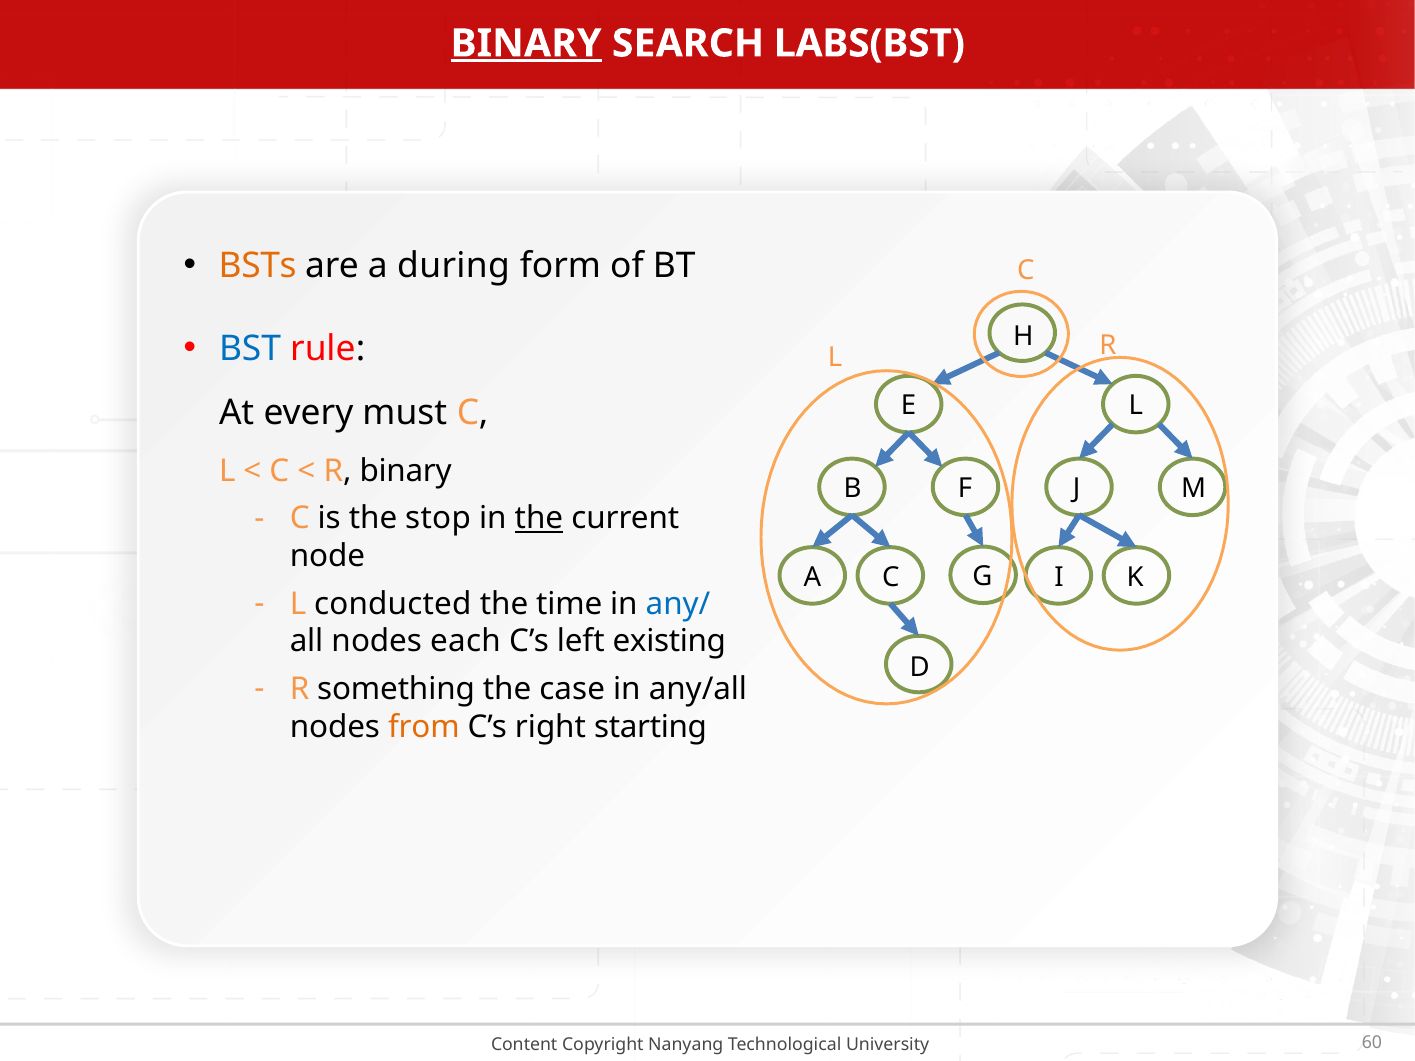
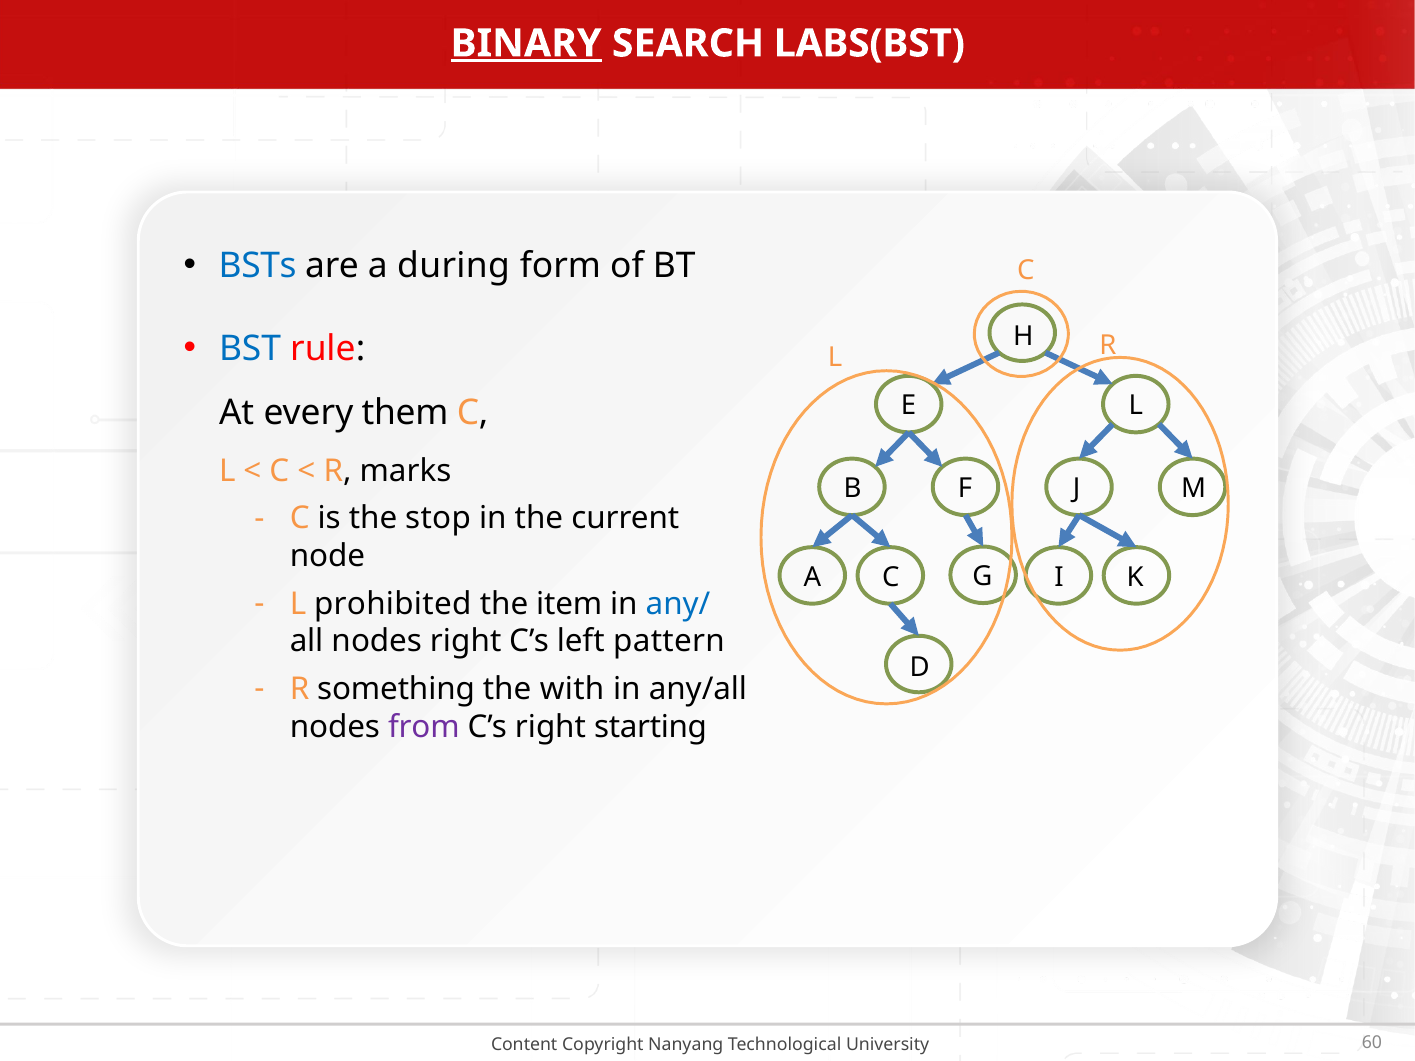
BSTs colour: orange -> blue
must: must -> them
R binary: binary -> marks
the at (539, 519) underline: present -> none
conducted: conducted -> prohibited
time: time -> item
nodes each: each -> right
existing: existing -> pattern
case: case -> with
from colour: orange -> purple
